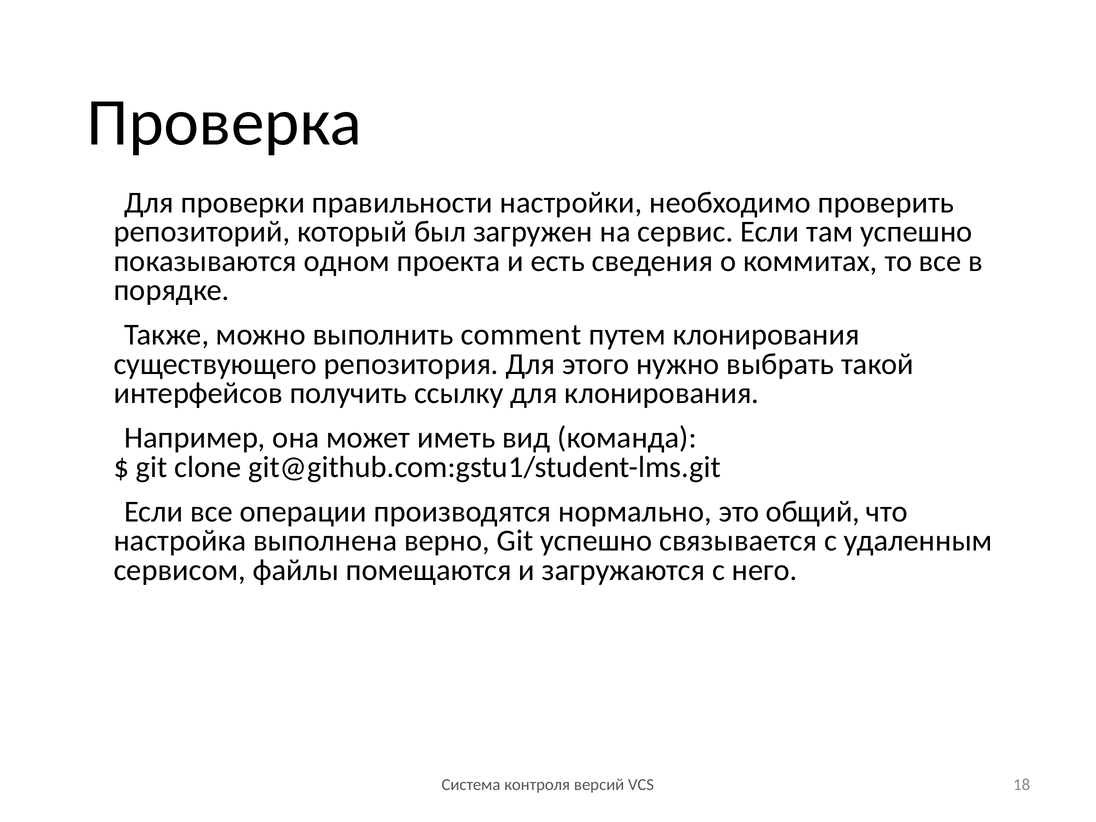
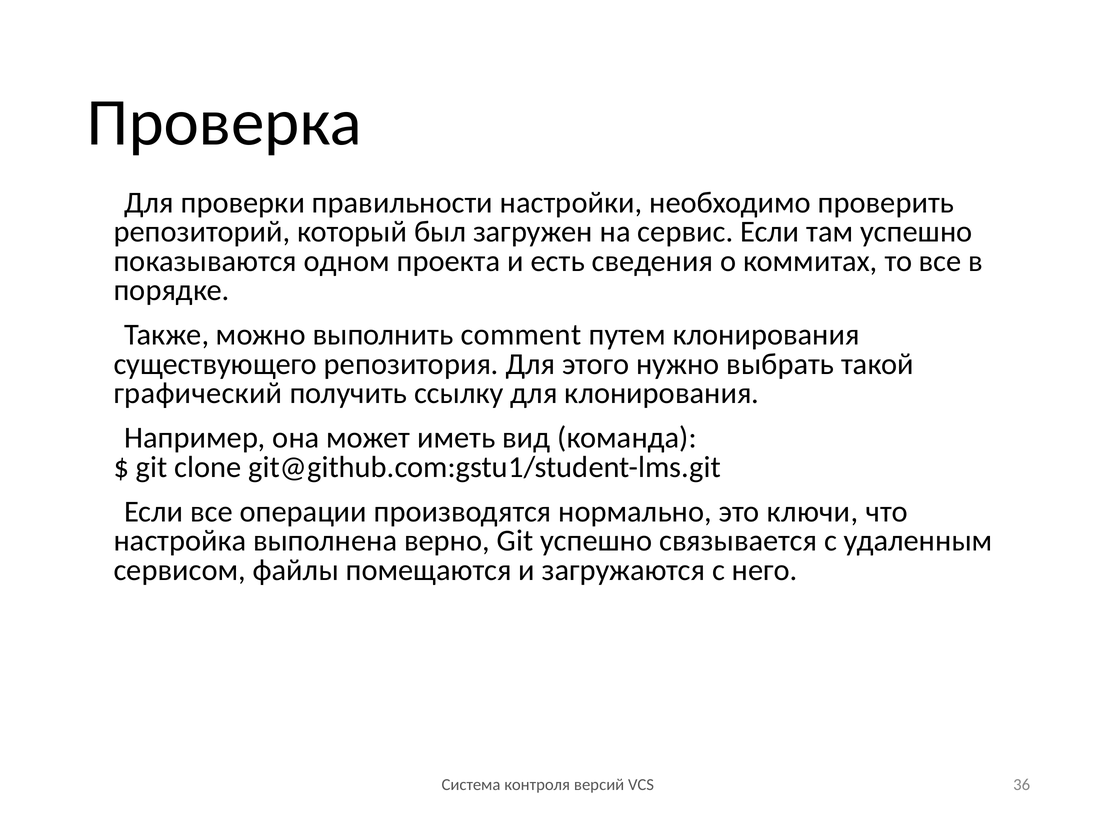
интерфейсов: интерфейсов -> графический
общий: общий -> ключи
18: 18 -> 36
